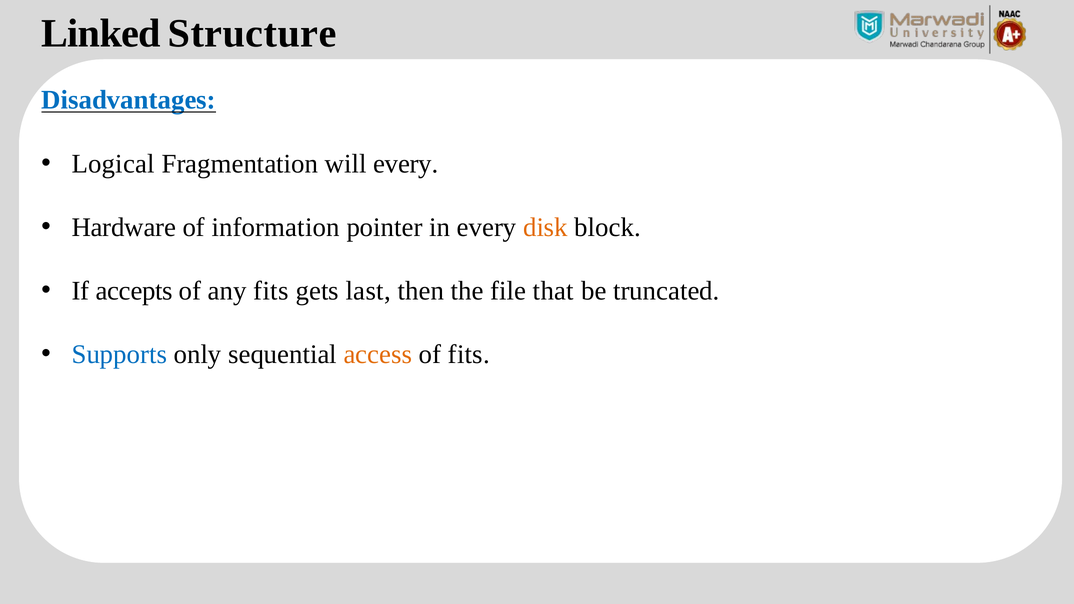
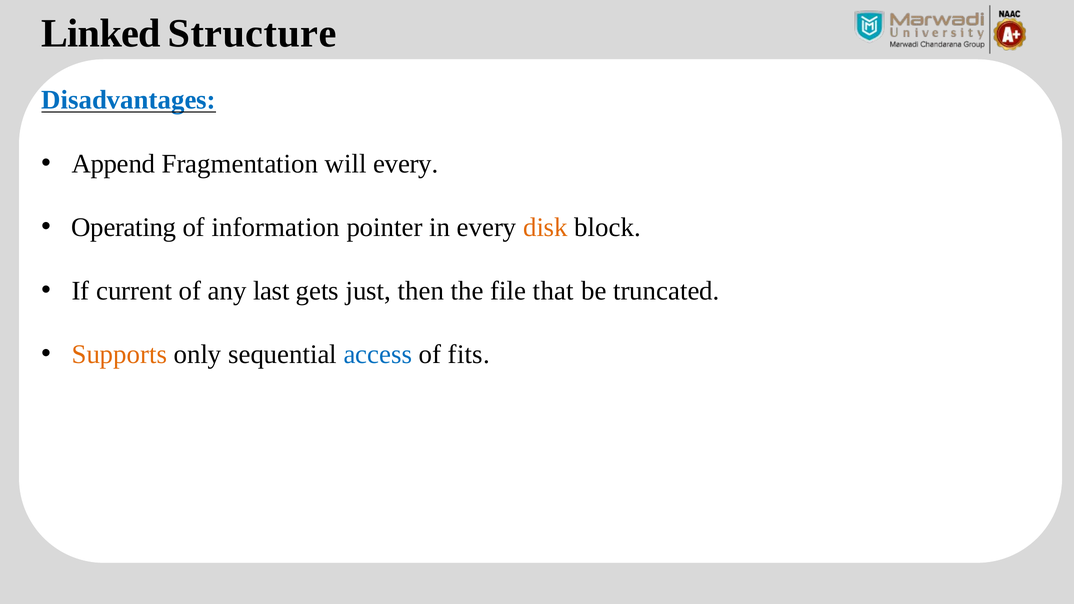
Logical: Logical -> Append
Hardware: Hardware -> Operating
accepts: accepts -> current
any fits: fits -> last
last: last -> just
Supports colour: blue -> orange
access colour: orange -> blue
